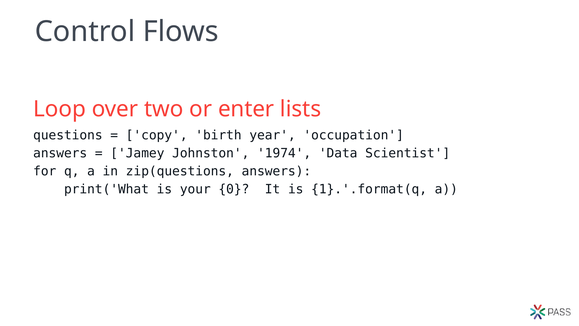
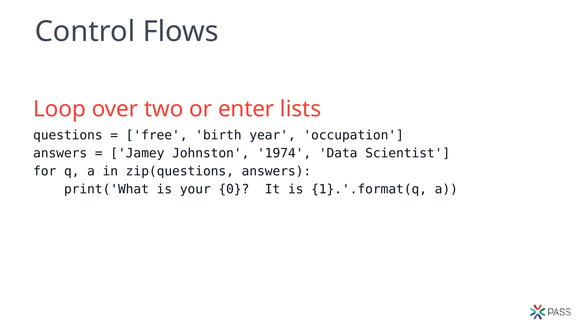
copy: copy -> free
